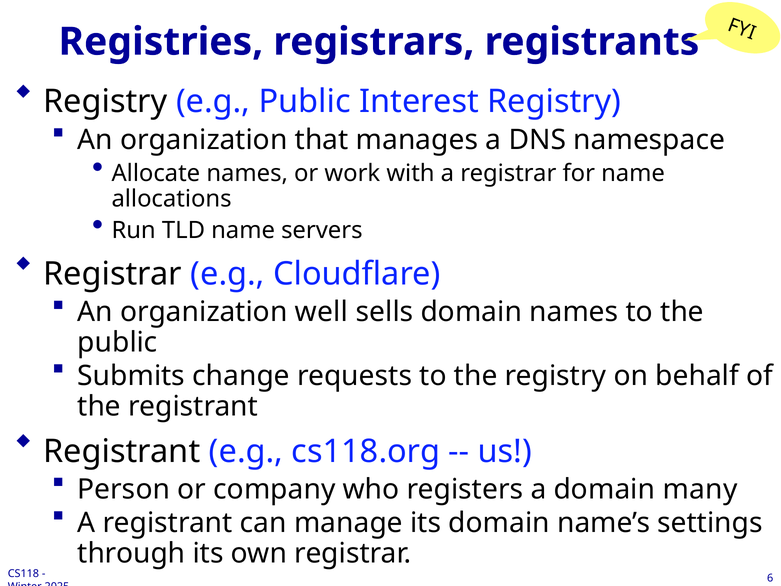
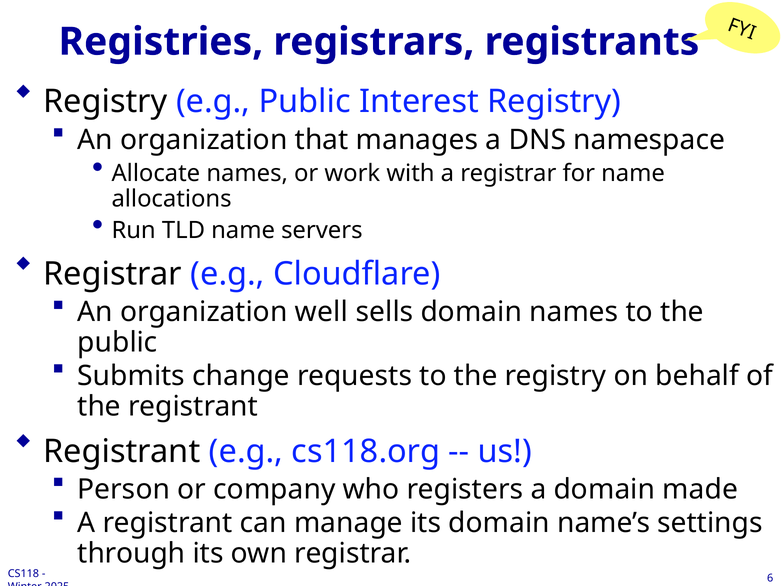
many: many -> made
